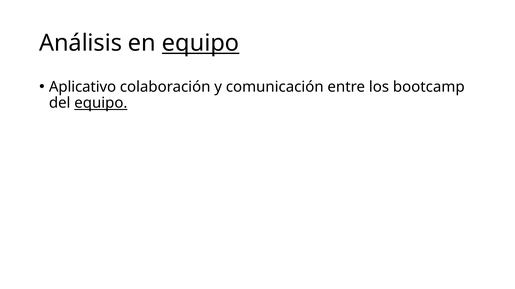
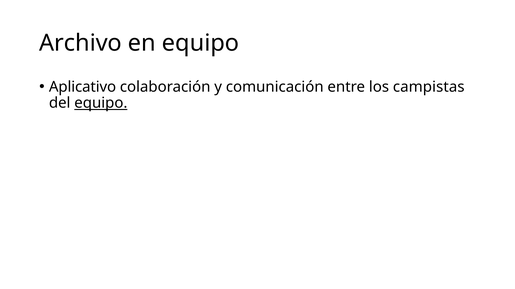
Análisis: Análisis -> Archivo
equipo at (201, 43) underline: present -> none
bootcamp: bootcamp -> campistas
